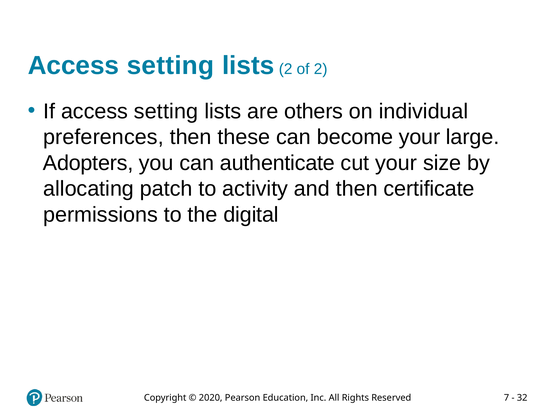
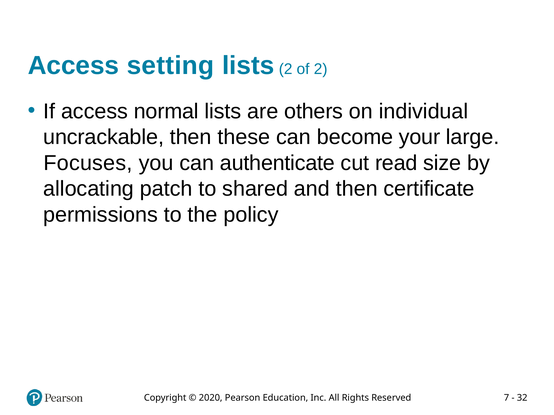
If access setting: setting -> normal
preferences: preferences -> uncrackable
Adopters: Adopters -> Focuses
cut your: your -> read
activity: activity -> shared
digital: digital -> policy
